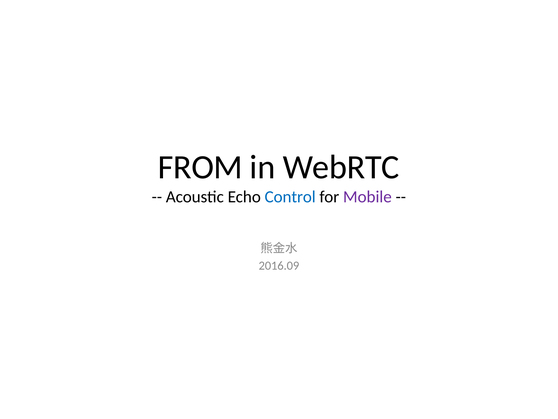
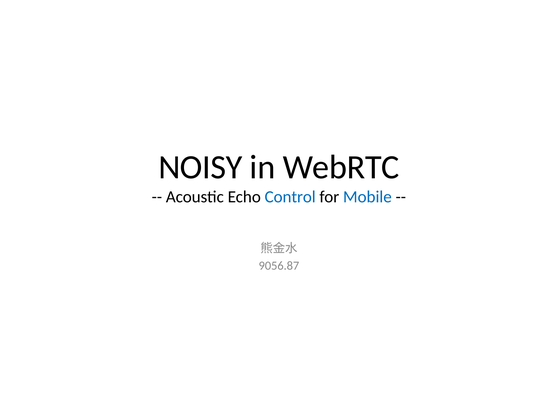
FROM: FROM -> NOISY
Mobile colour: purple -> blue
2016.09: 2016.09 -> 9056.87
